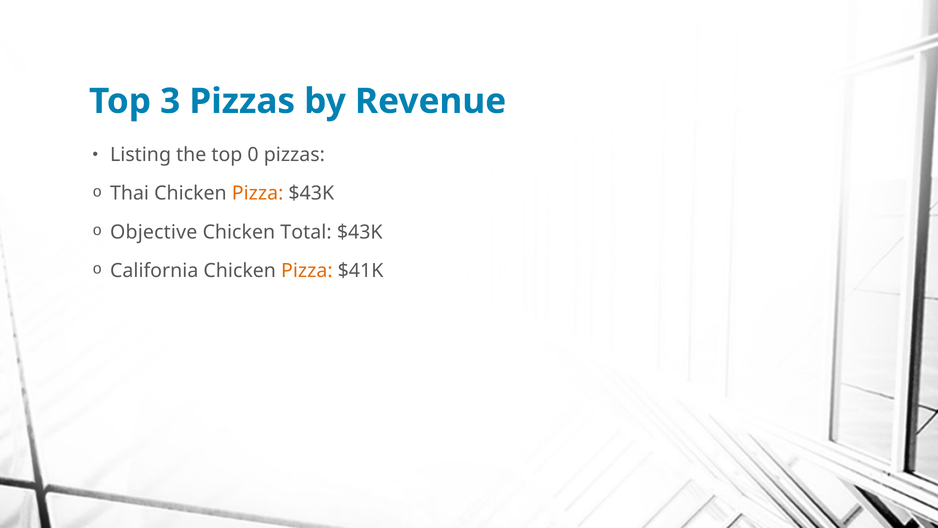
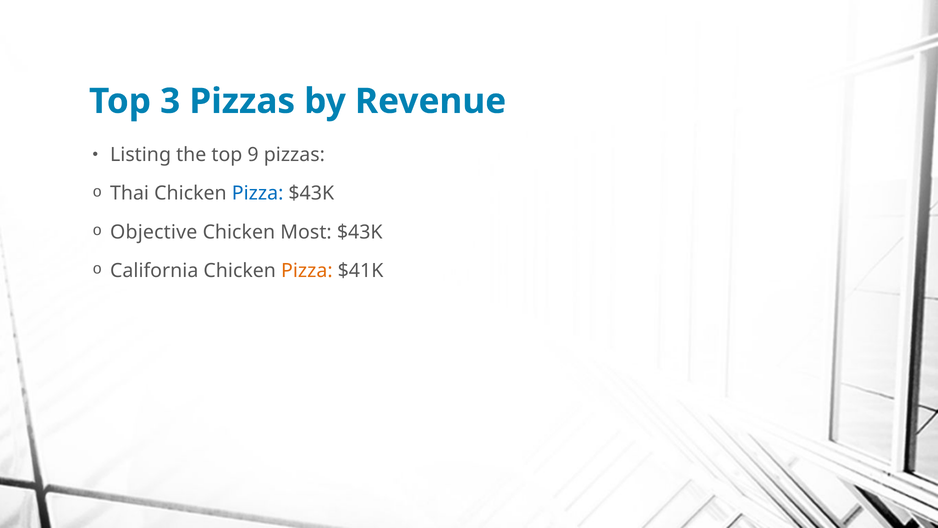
0: 0 -> 9
Pizza at (258, 193) colour: orange -> blue
Total: Total -> Most
